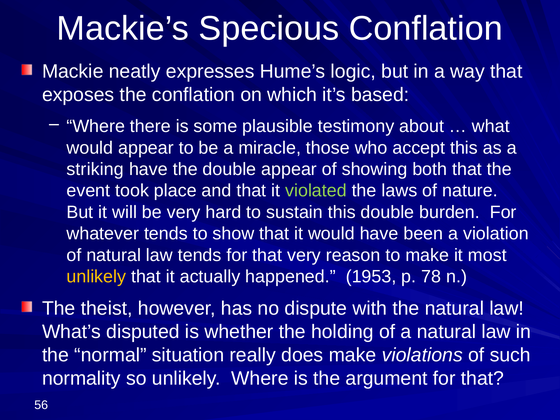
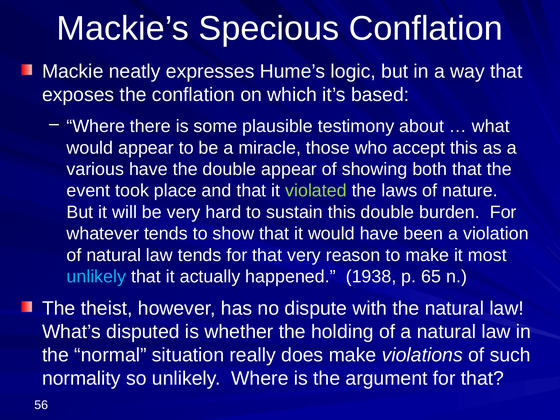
striking: striking -> various
unlikely at (96, 277) colour: yellow -> light blue
1953: 1953 -> 1938
78: 78 -> 65
